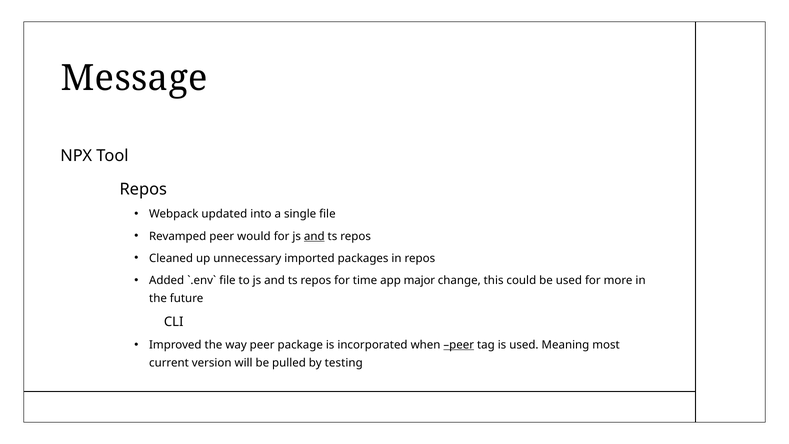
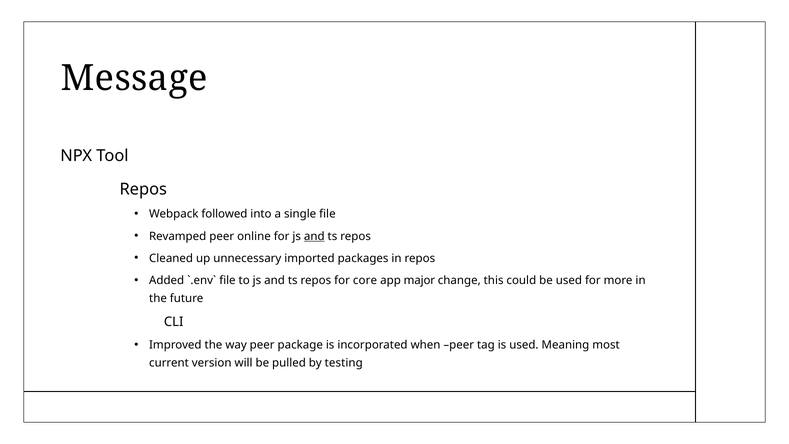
updated: updated -> followed
would: would -> online
time: time -> core
peer at (459, 345) underline: present -> none
